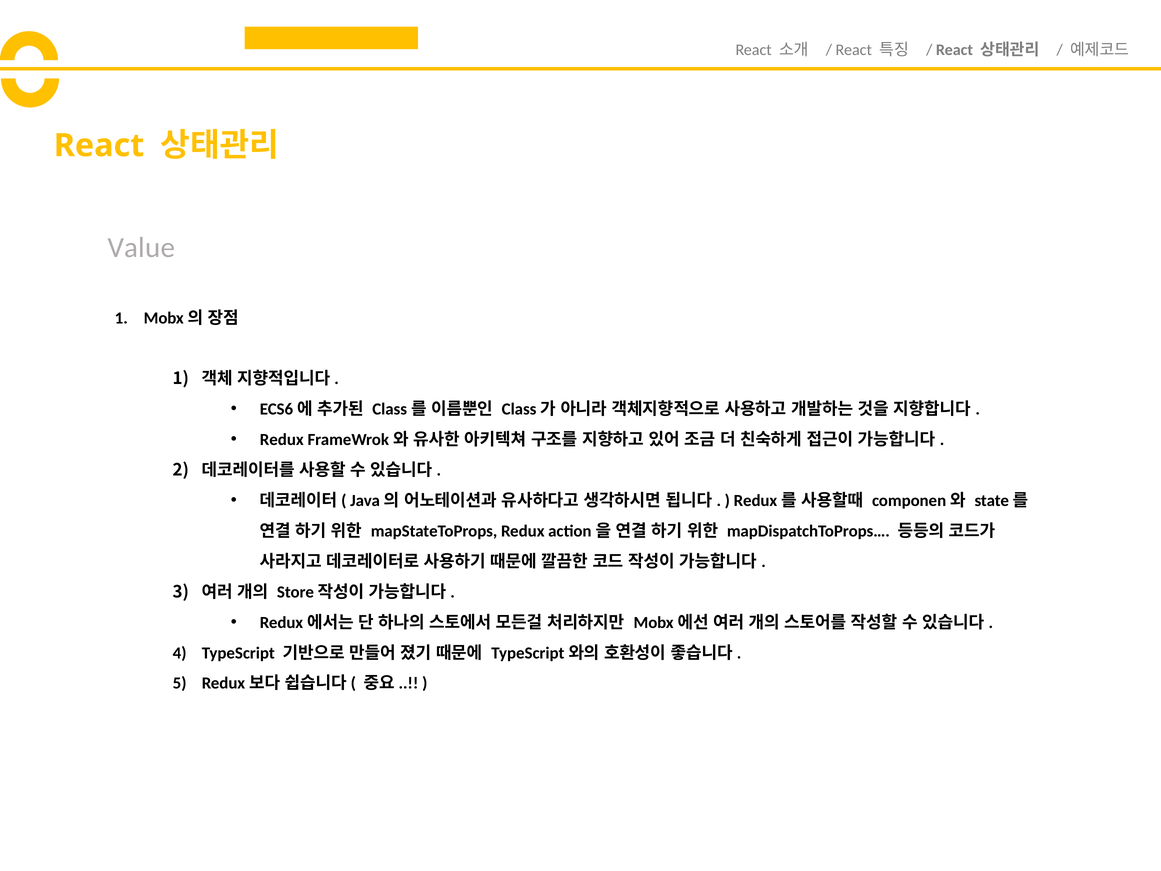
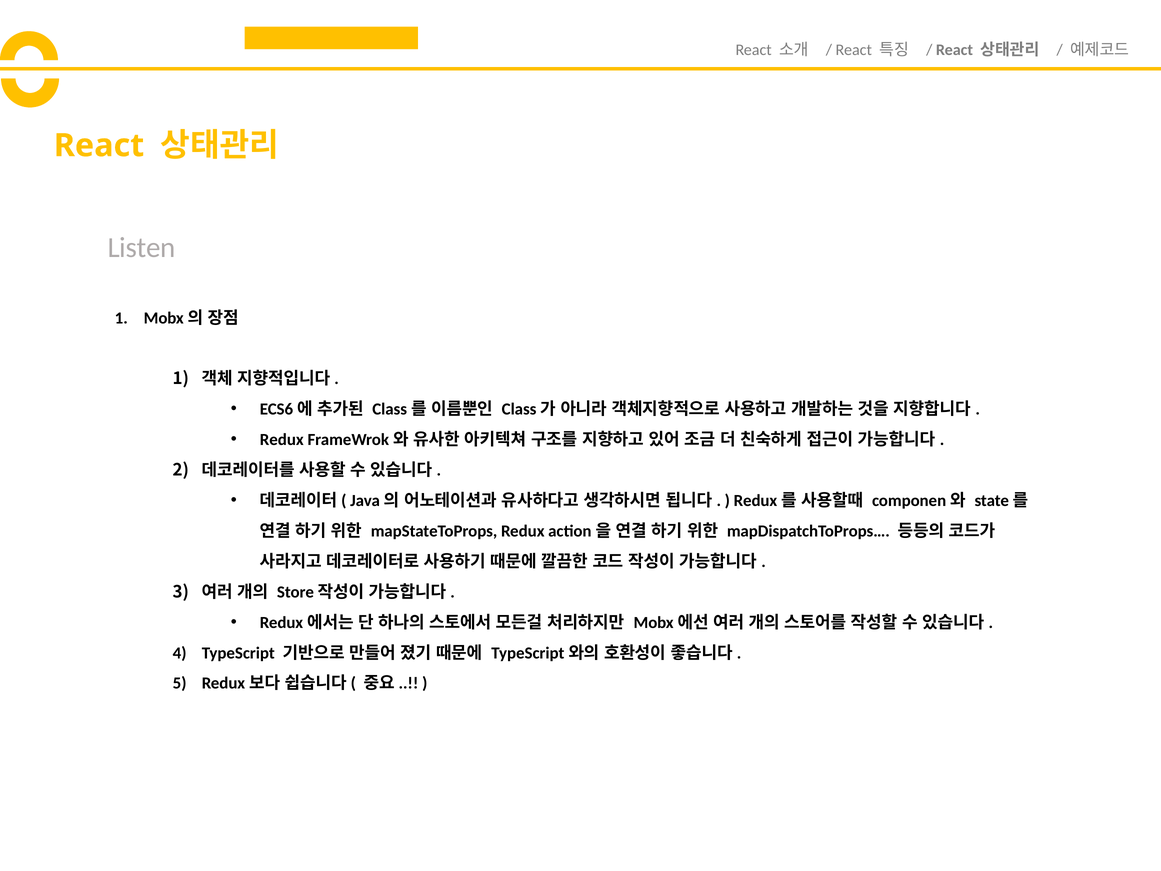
Value: Value -> Listen
